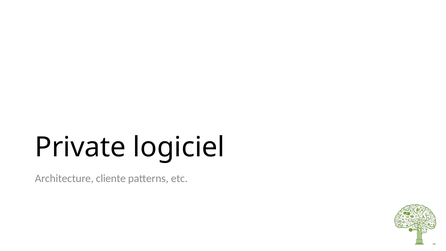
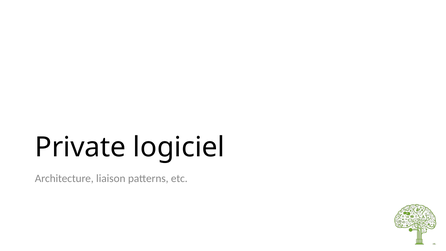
cliente: cliente -> liaison
